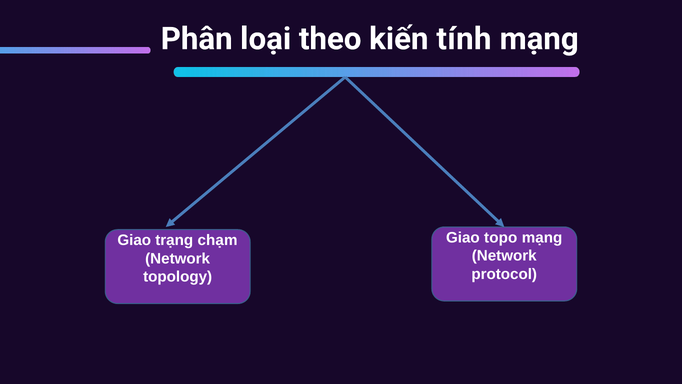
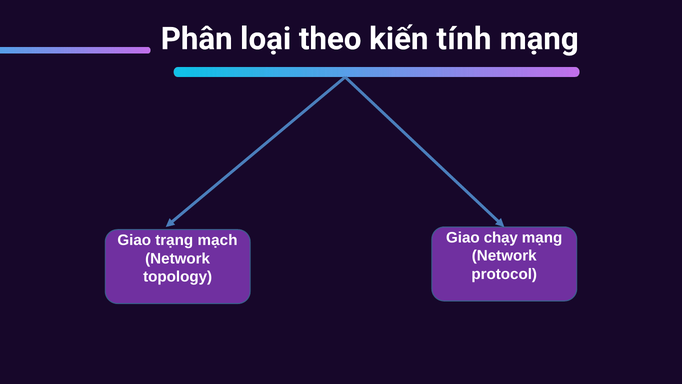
topo: topo -> chạy
chạm: chạm -> mạch
